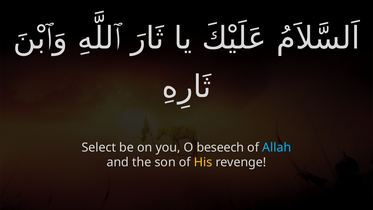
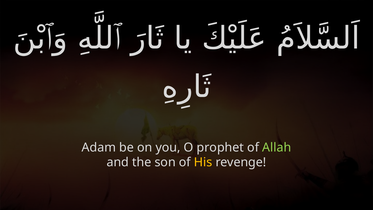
Select: Select -> Adam
beseech: beseech -> prophet
Allah colour: light blue -> light green
